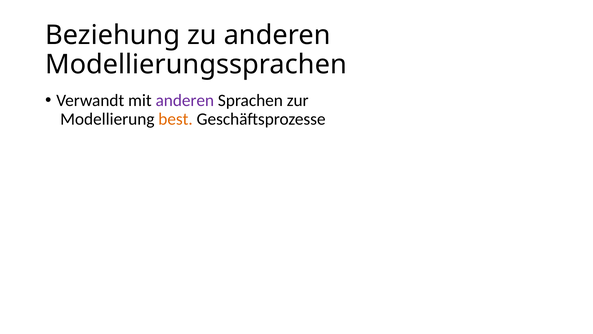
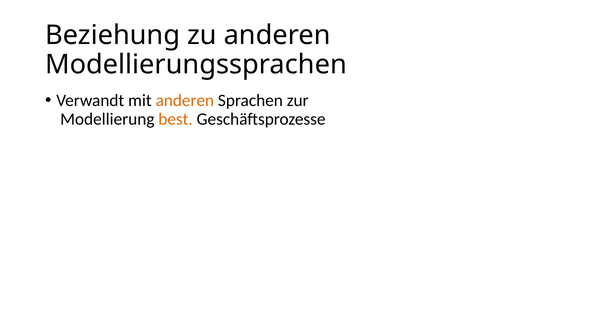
anderen at (185, 100) colour: purple -> orange
